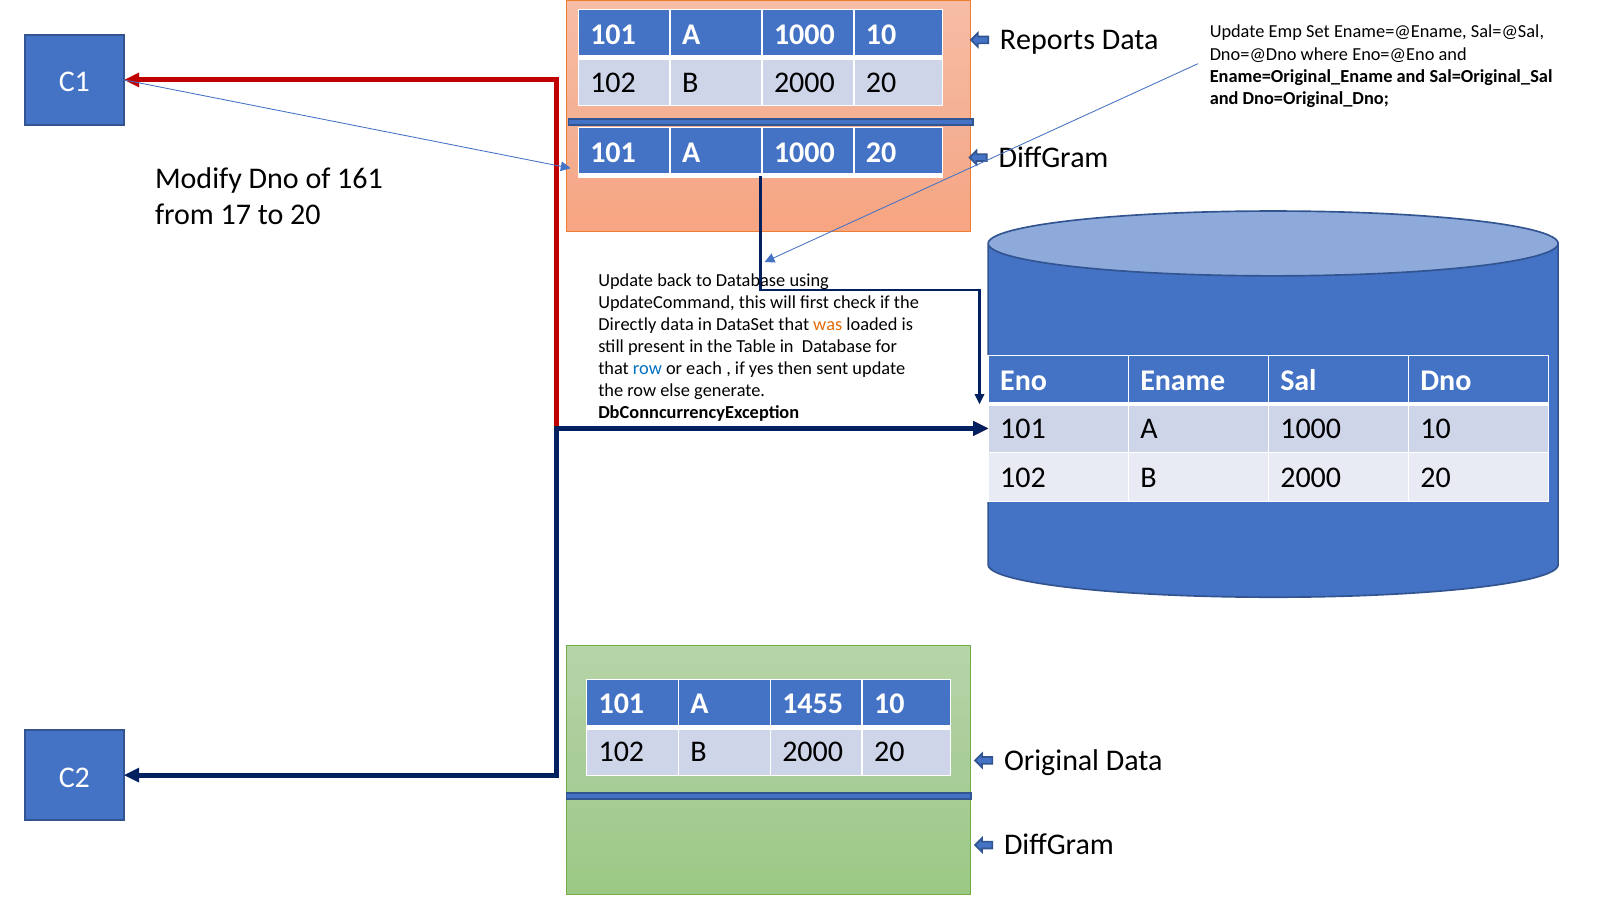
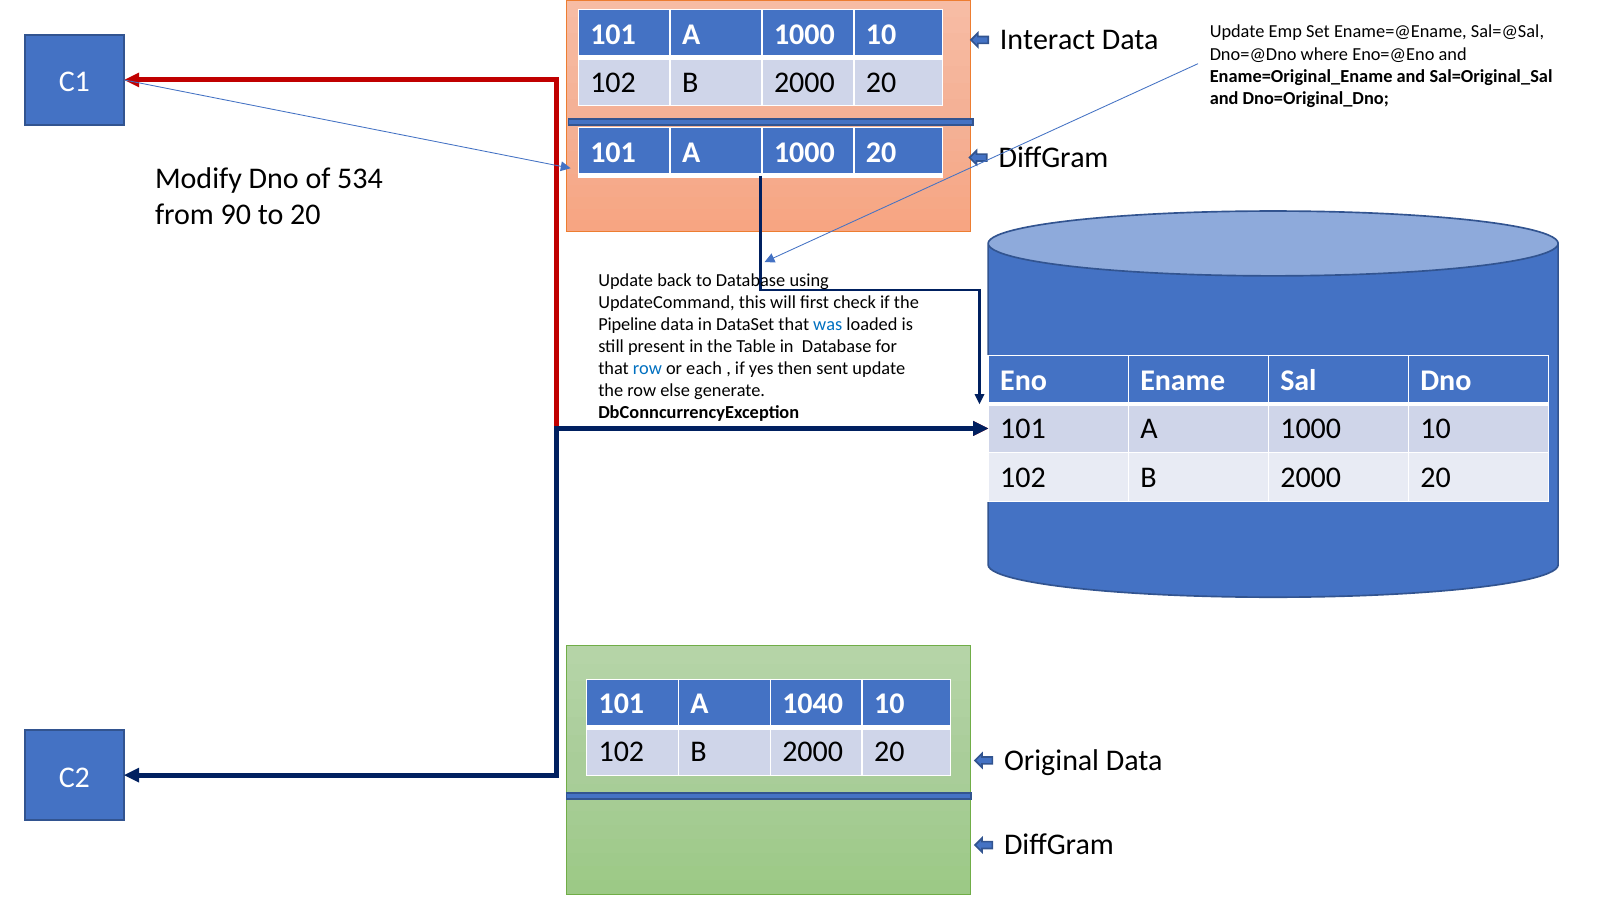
Reports: Reports -> Interact
161: 161 -> 534
17: 17 -> 90
Directly: Directly -> Pipeline
was colour: orange -> blue
1455: 1455 -> 1040
